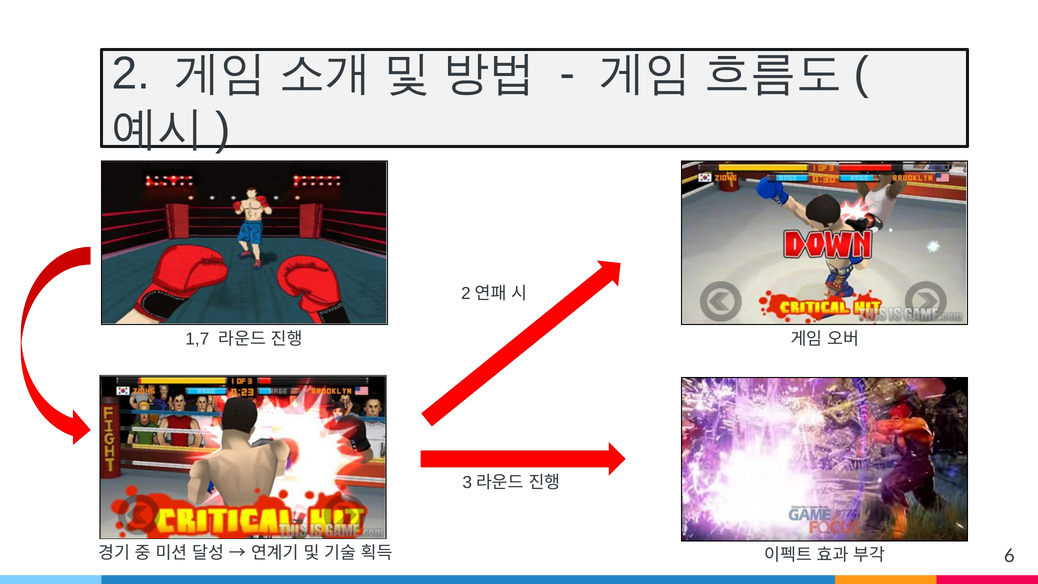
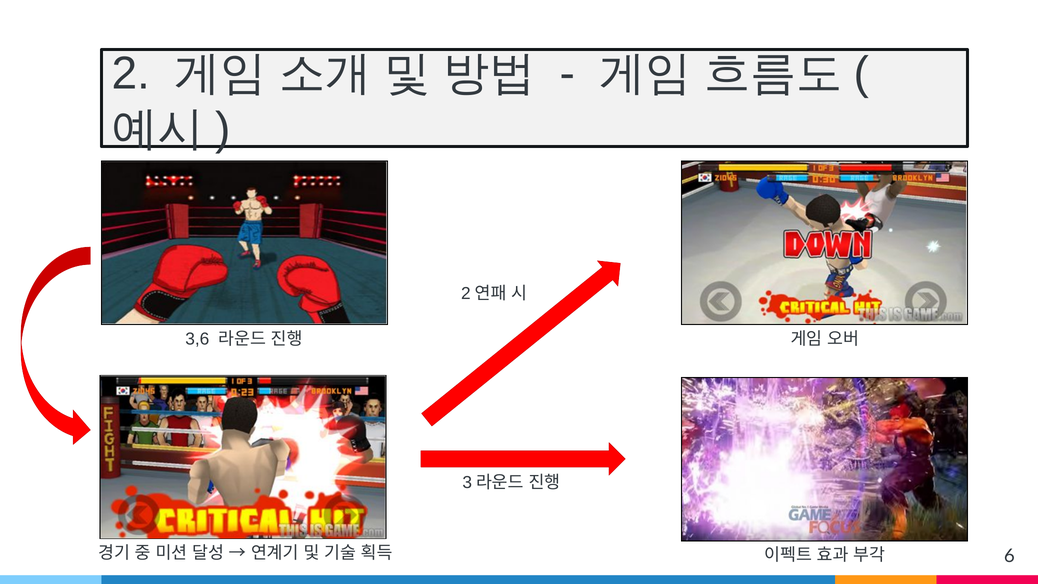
1,7: 1,7 -> 3,6
